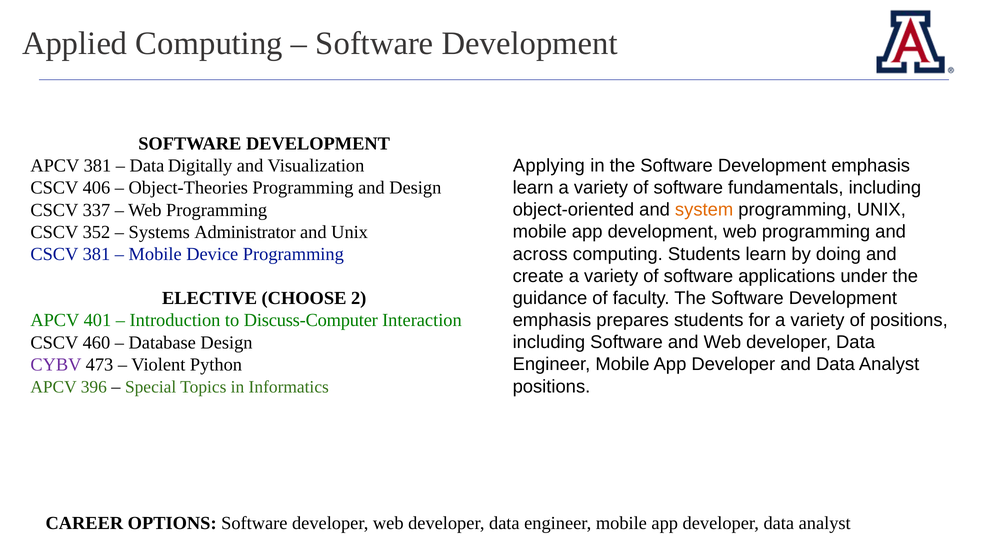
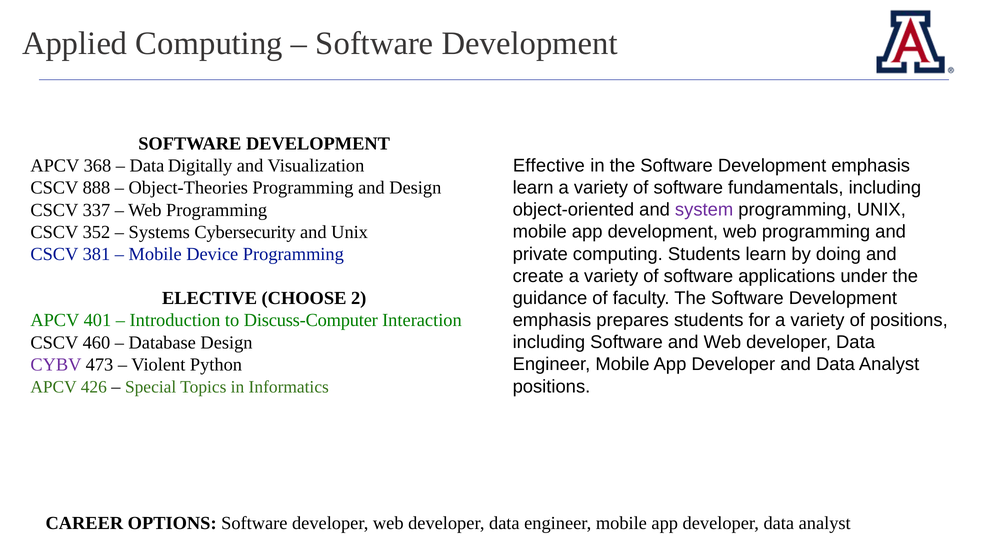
Applying: Applying -> Effective
APCV 381: 381 -> 368
406: 406 -> 888
system colour: orange -> purple
Administrator: Administrator -> Cybersecurity
across: across -> private
396: 396 -> 426
